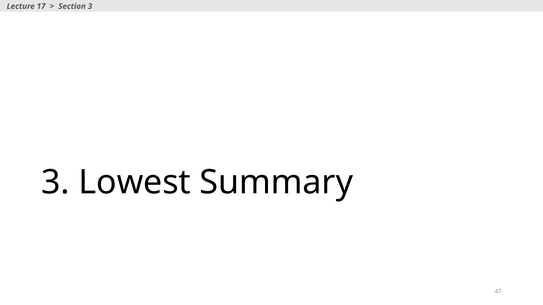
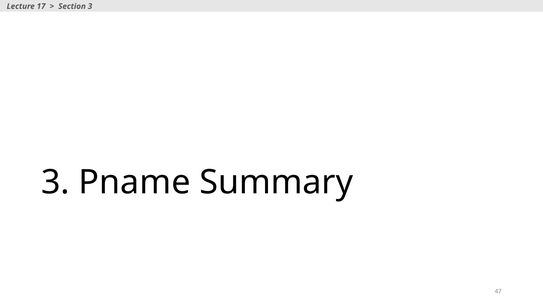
Lowest: Lowest -> Pname
